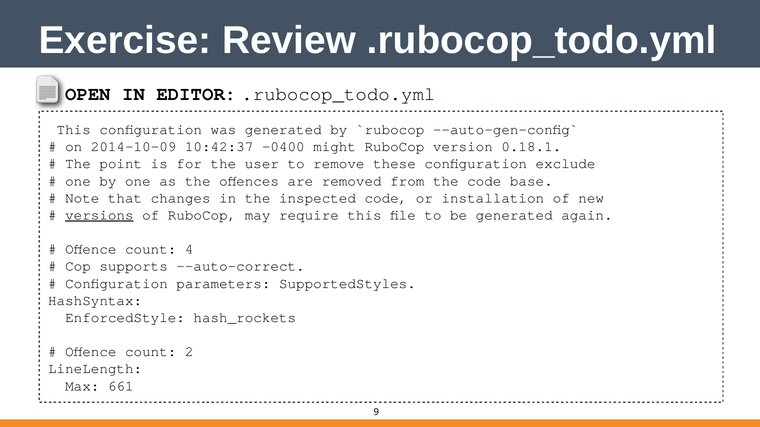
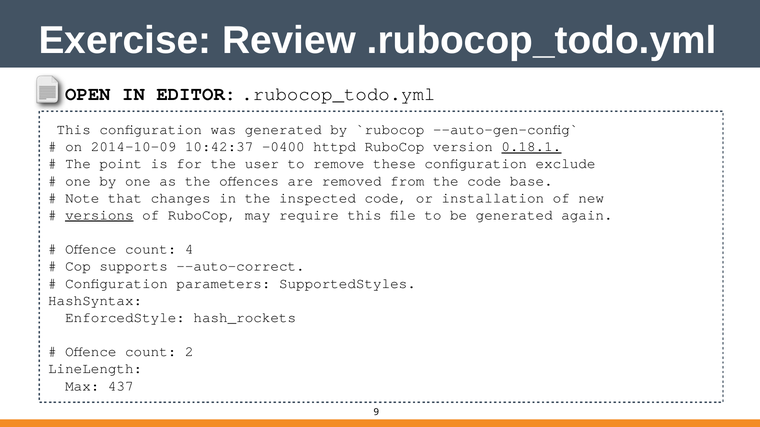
might: might -> httpd
0.18.1 underline: none -> present
661: 661 -> 437
